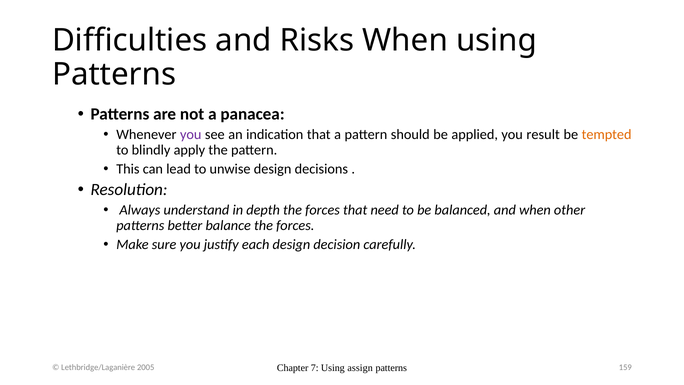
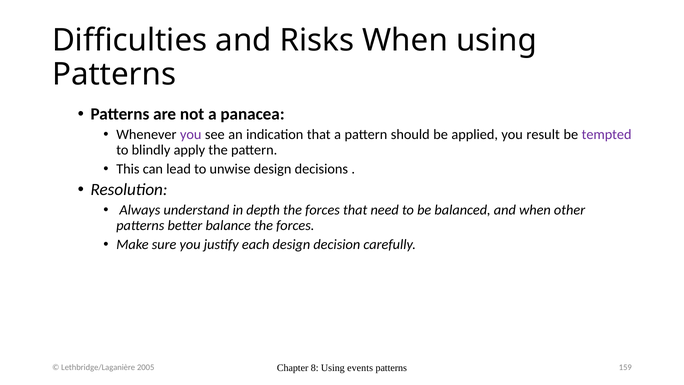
tempted colour: orange -> purple
7: 7 -> 8
assign: assign -> events
